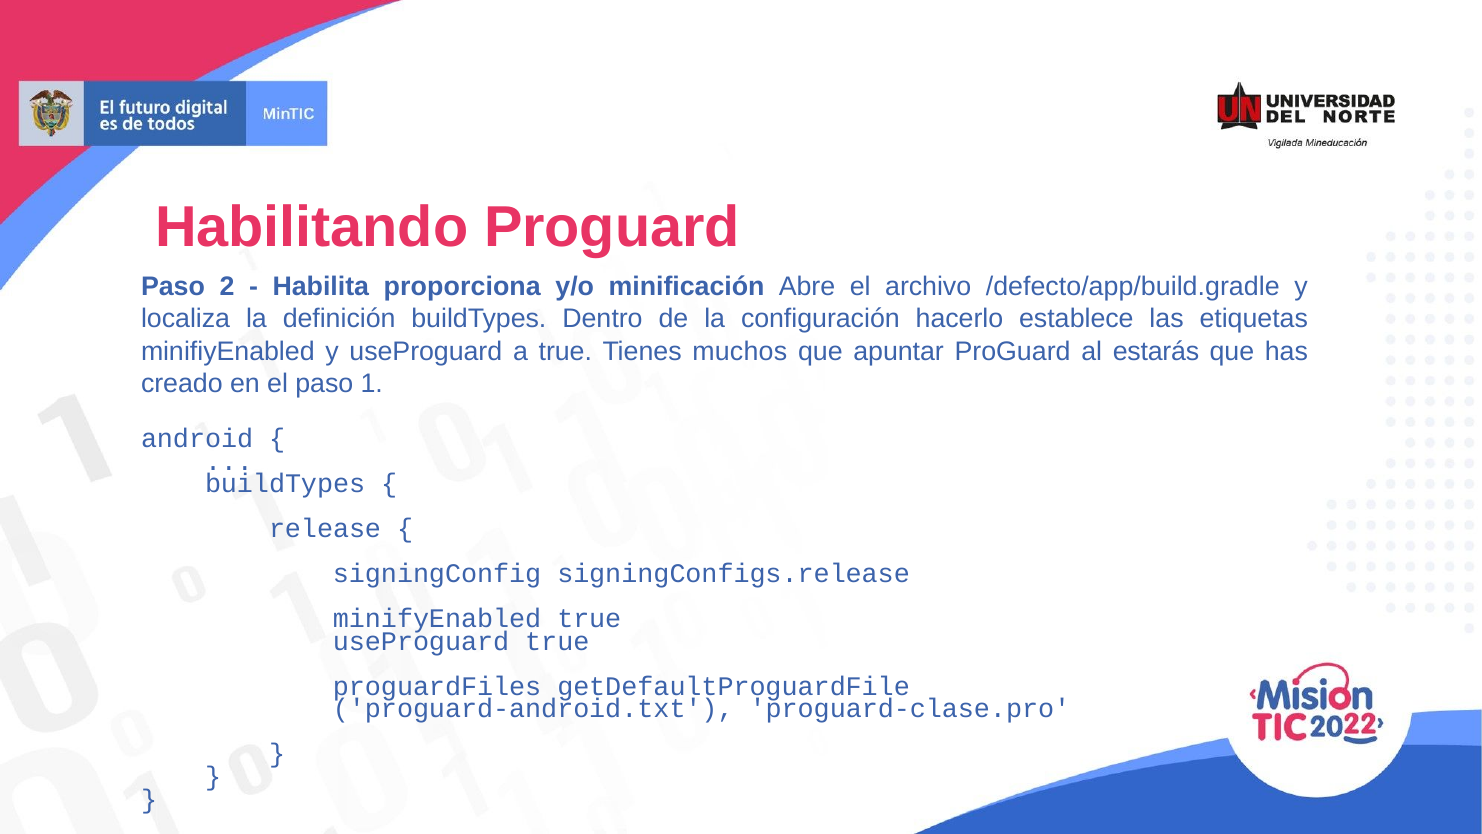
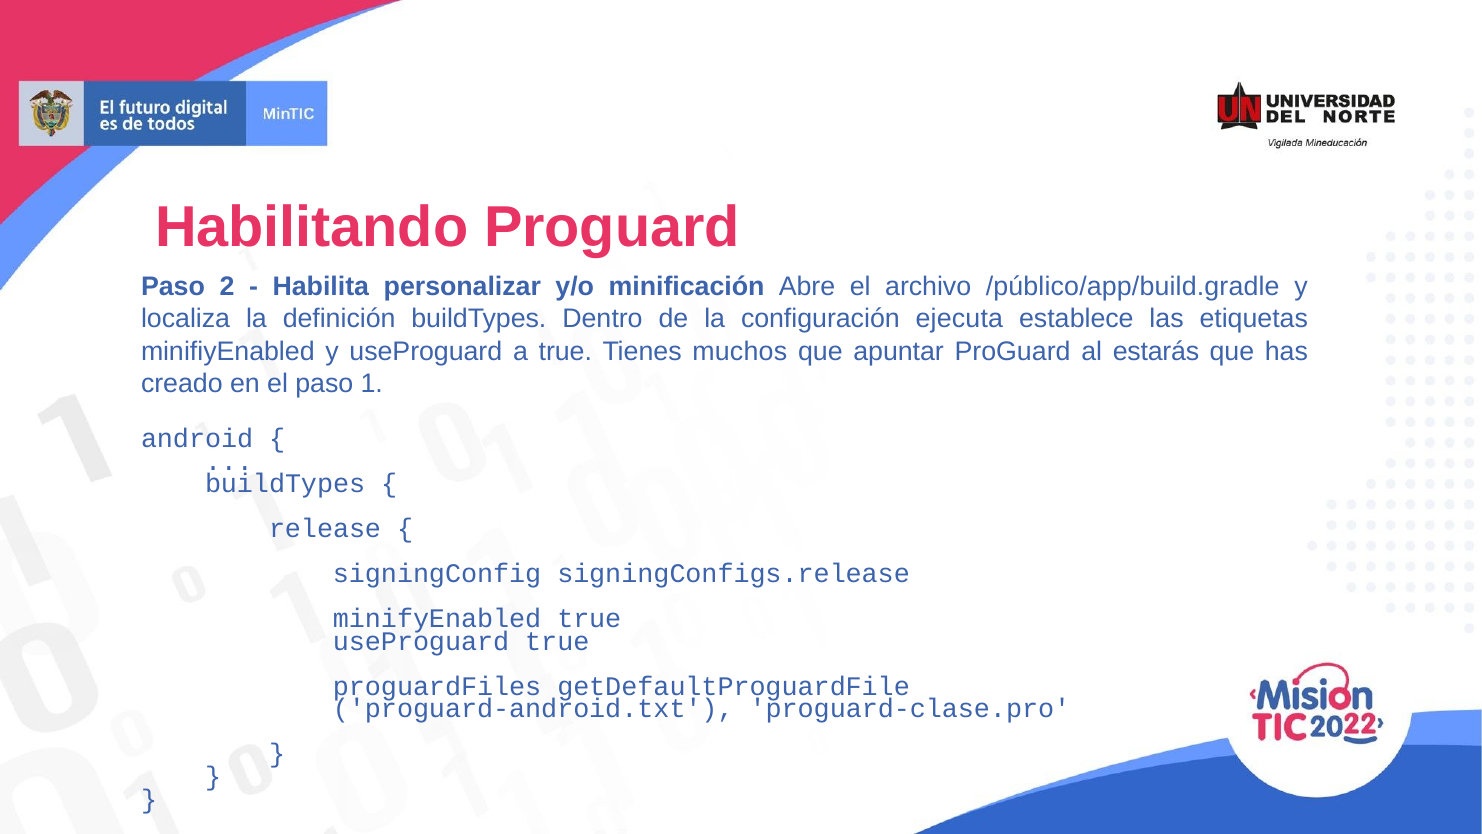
proporciona: proporciona -> personalizar
/defecto/app/build.gradle: /defecto/app/build.gradle -> /público/app/build.gradle
hacerlo: hacerlo -> ejecuta
